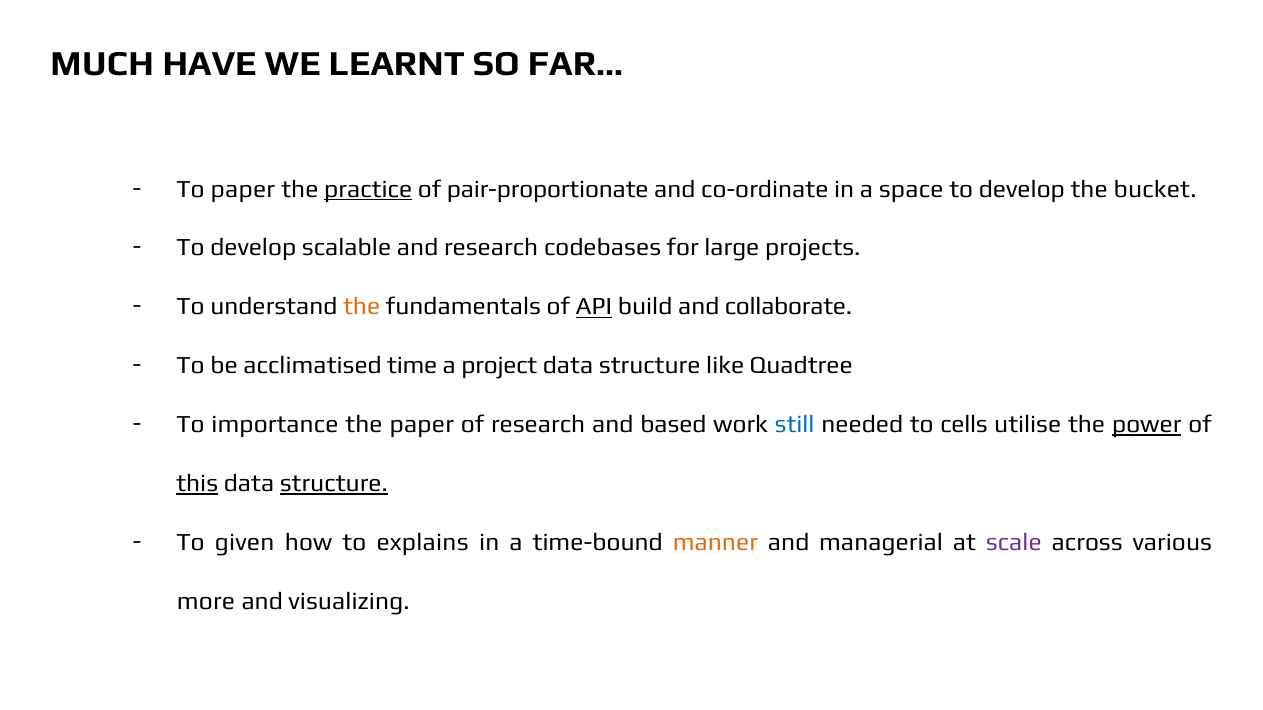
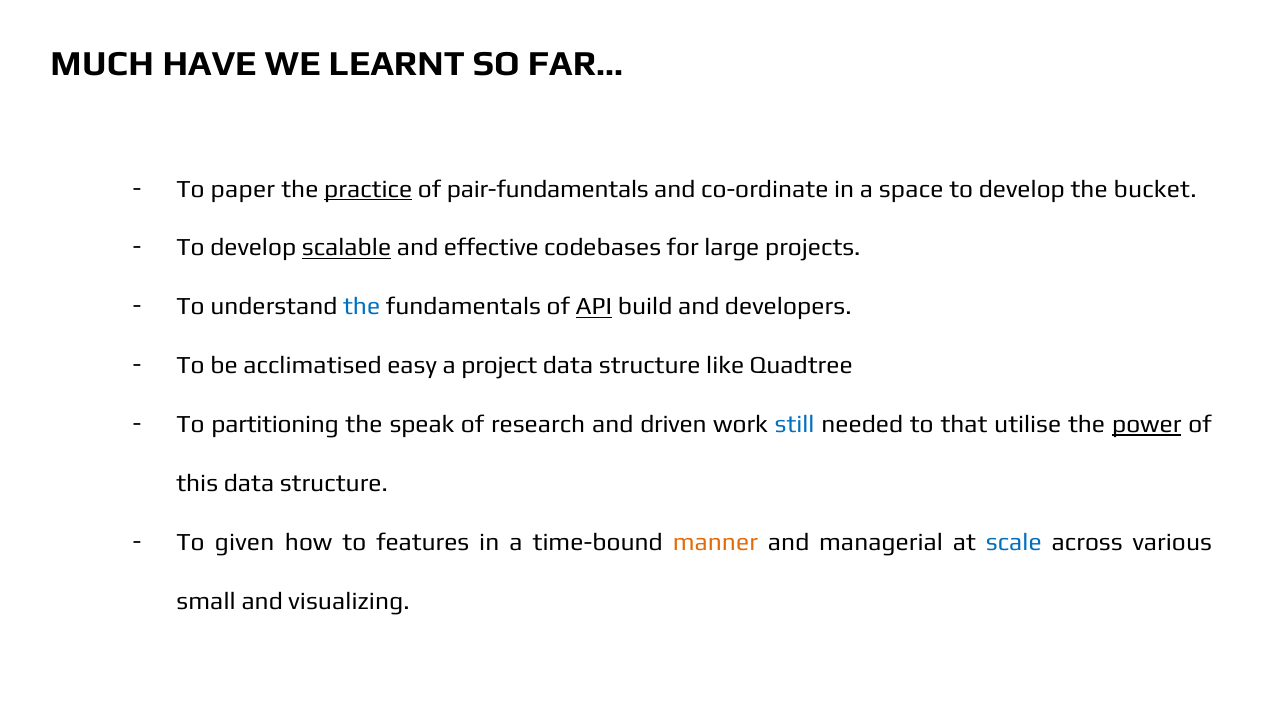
pair-proportionate: pair-proportionate -> pair-fundamentals
scalable underline: none -> present
and research: research -> effective
the at (362, 307) colour: orange -> blue
collaborate: collaborate -> developers
time: time -> easy
importance: importance -> partitioning
the paper: paper -> speak
based: based -> driven
cells: cells -> that
this underline: present -> none
structure at (334, 484) underline: present -> none
explains: explains -> features
scale colour: purple -> blue
more: more -> small
